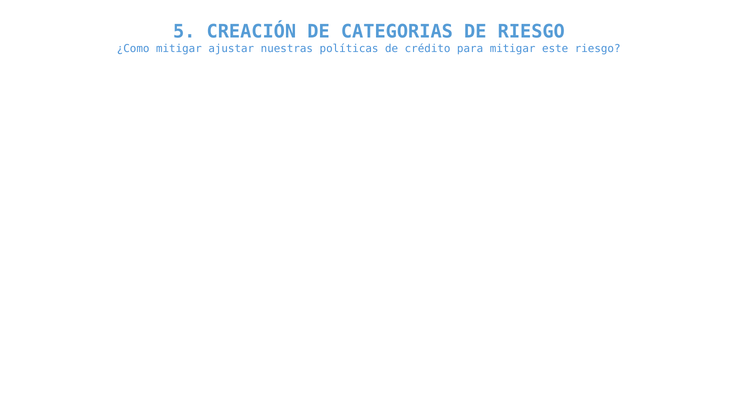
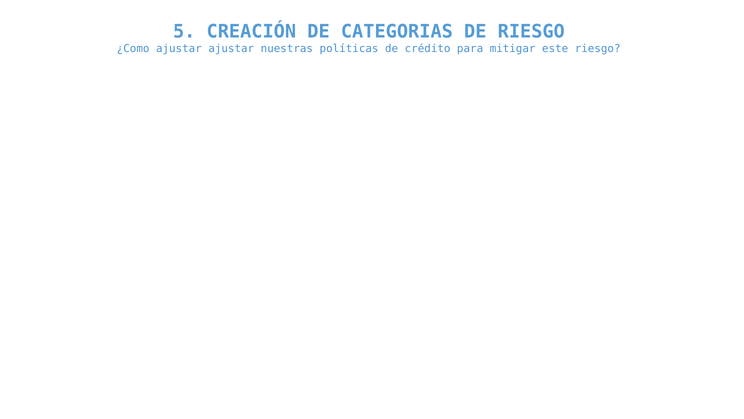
¿Como mitigar: mitigar -> ajustar
